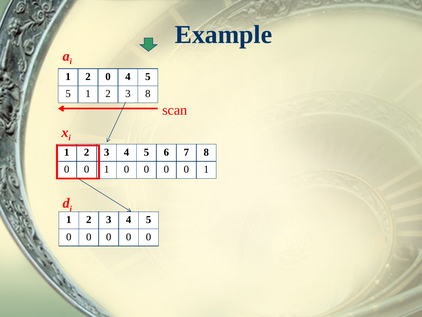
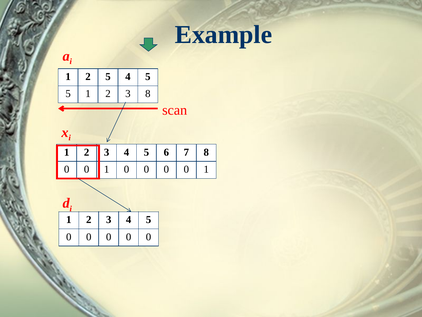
2 0: 0 -> 5
